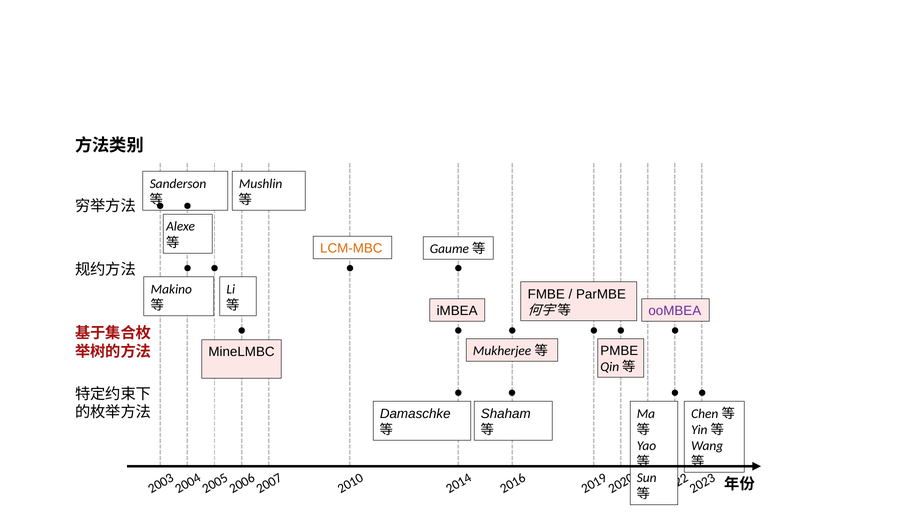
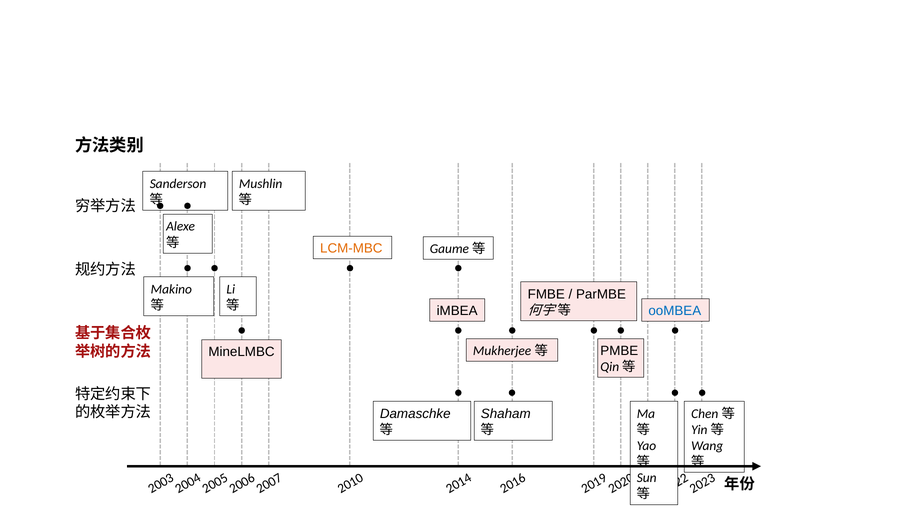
ooMBEA colour: purple -> blue
